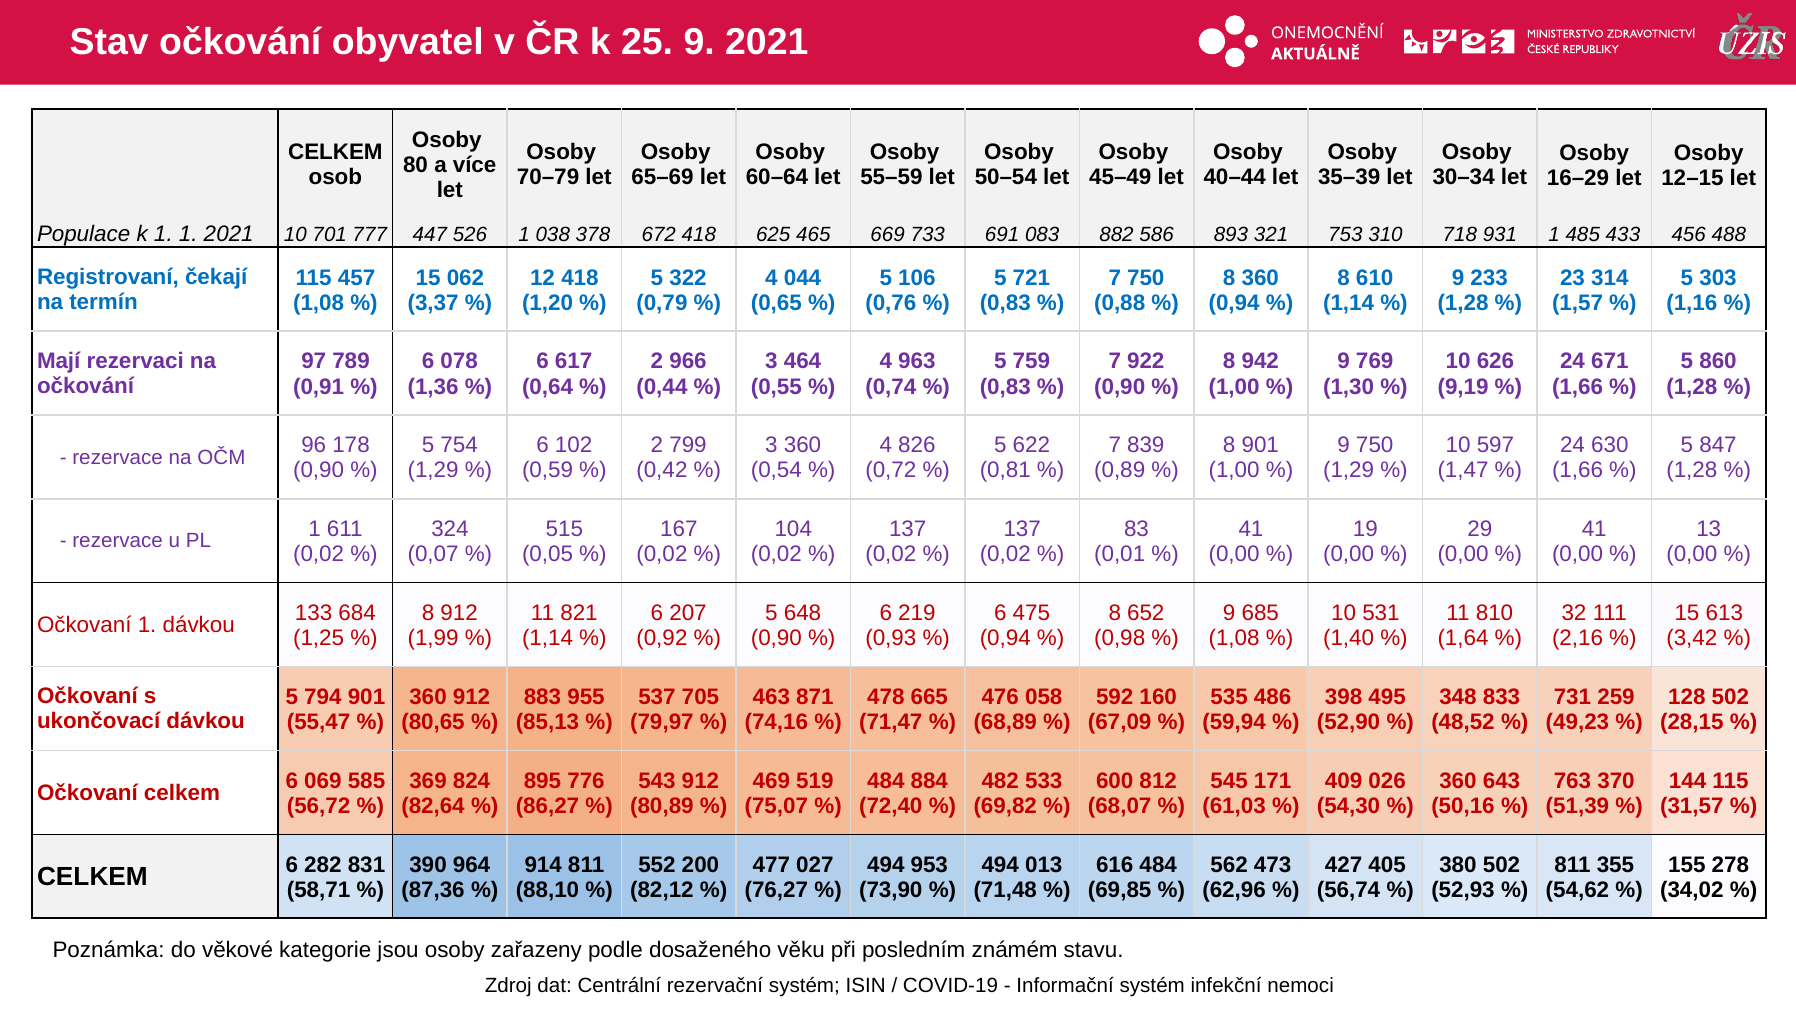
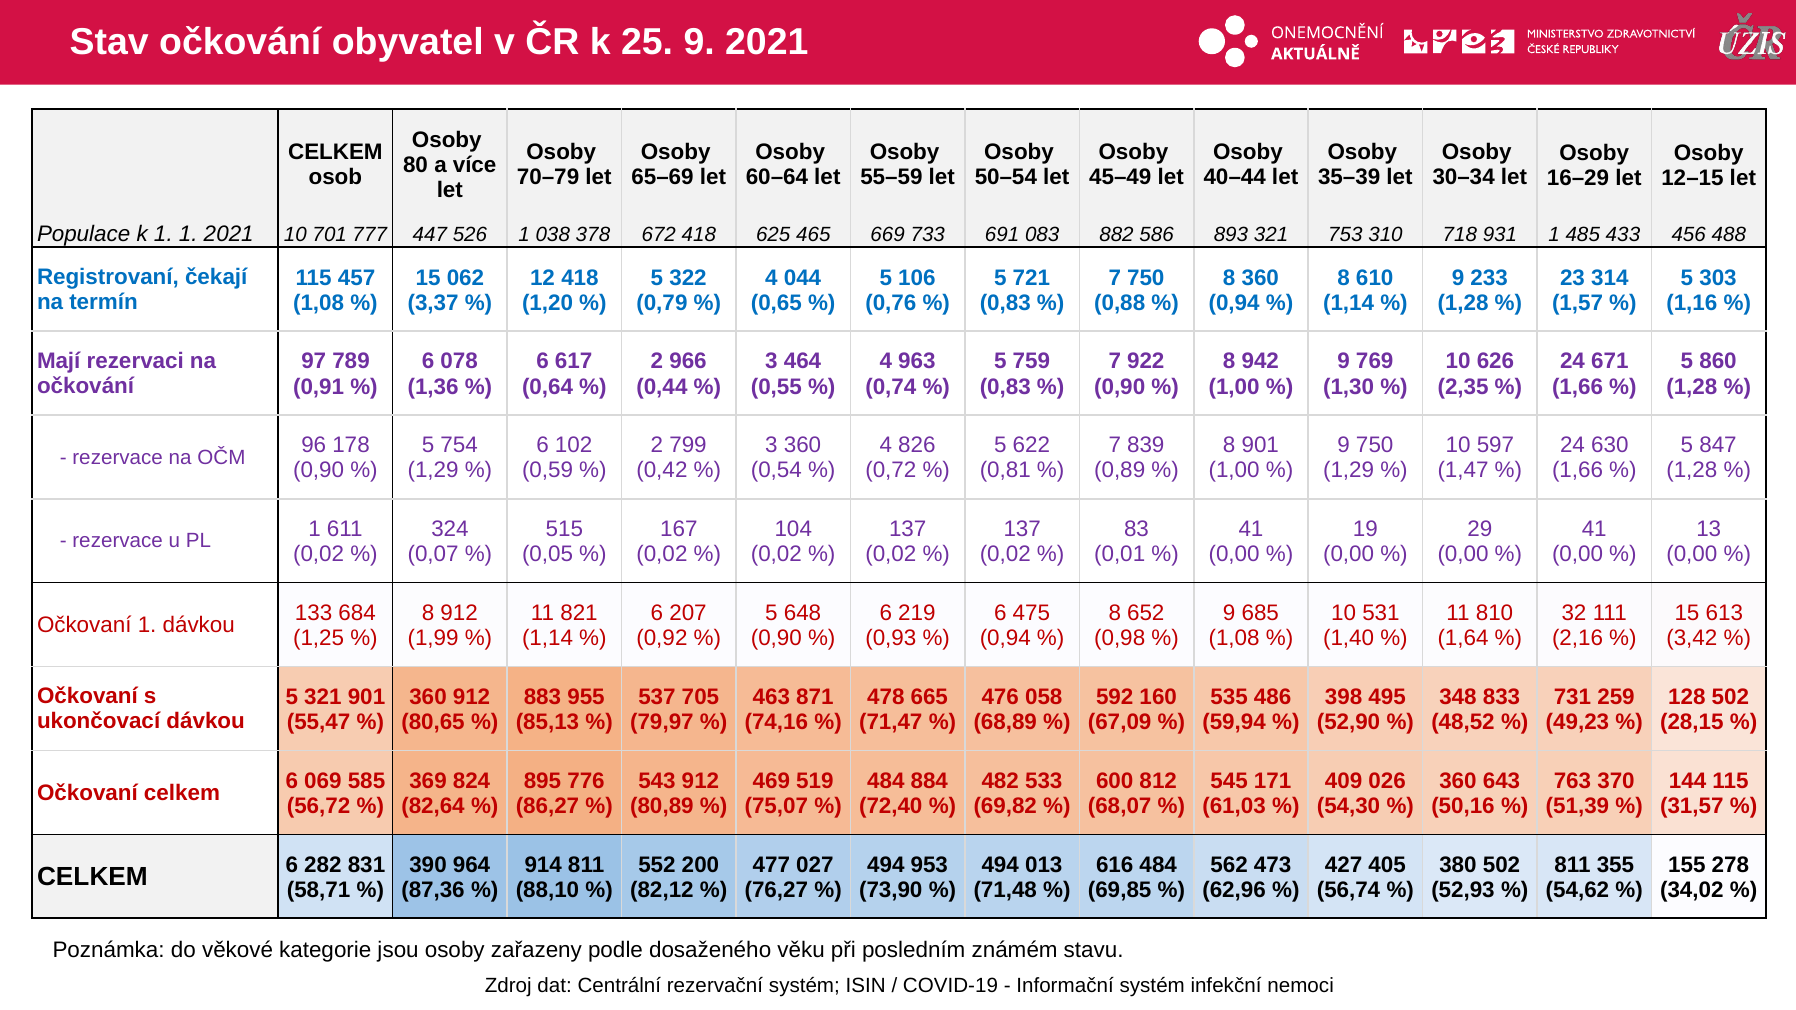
9,19: 9,19 -> 2,35
5 794: 794 -> 321
